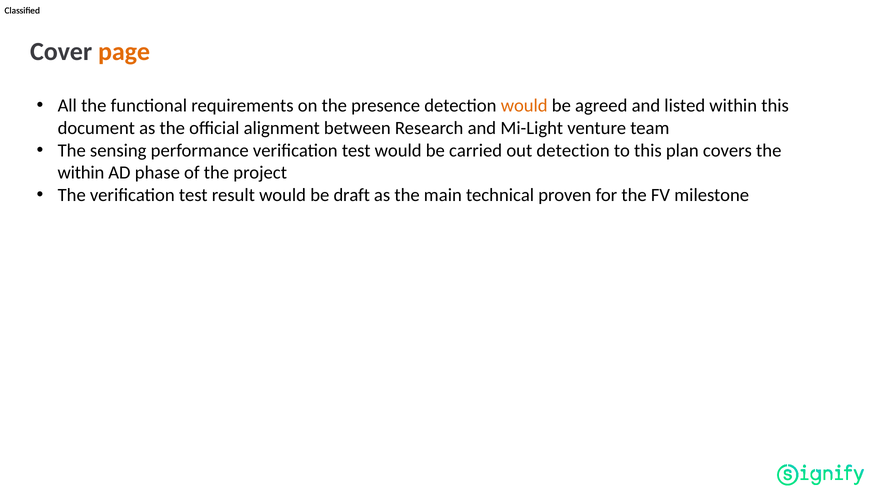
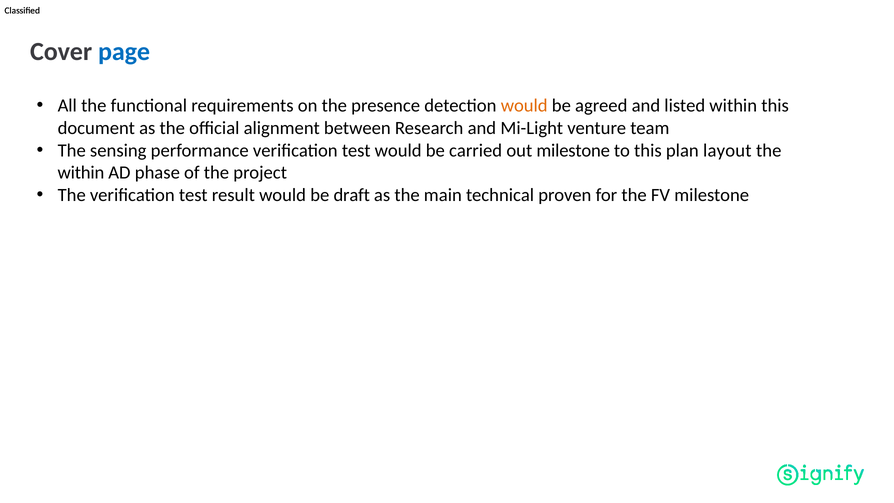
page colour: orange -> blue
out detection: detection -> milestone
covers: covers -> layout
